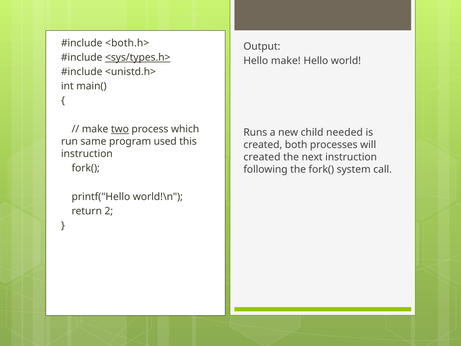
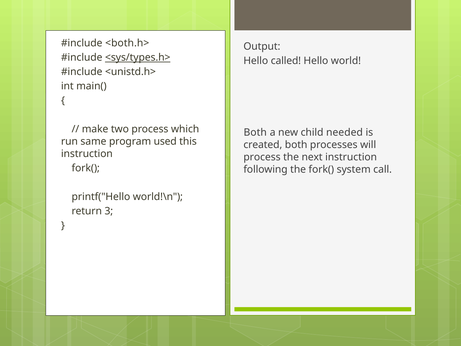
Hello make: make -> called
two underline: present -> none
Runs at (255, 132): Runs -> Both
created at (262, 157): created -> process
2: 2 -> 3
